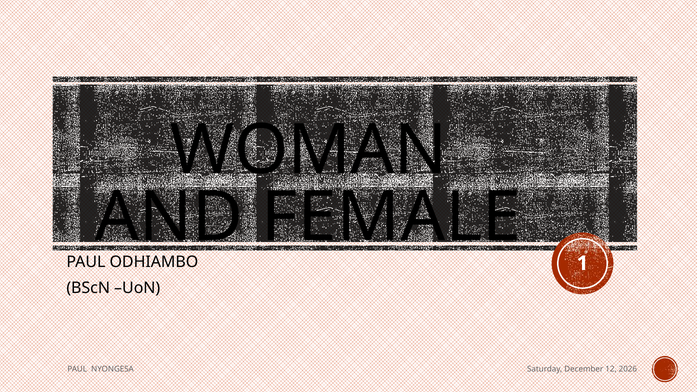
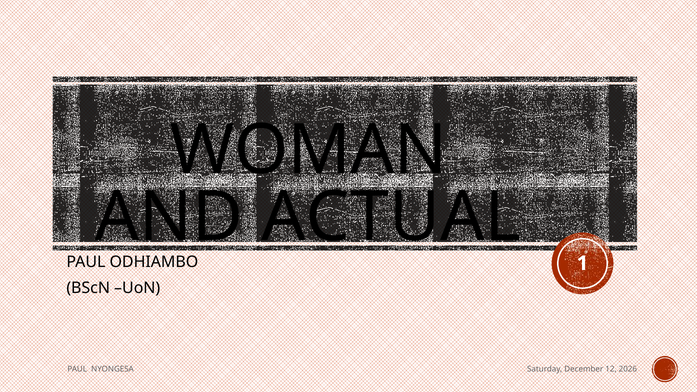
FEMALE: FEMALE -> ACTUAL
